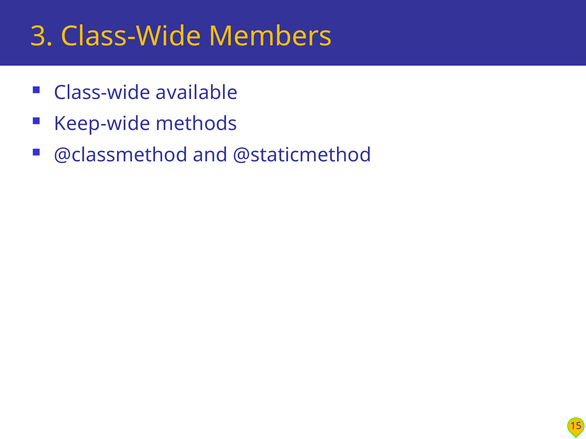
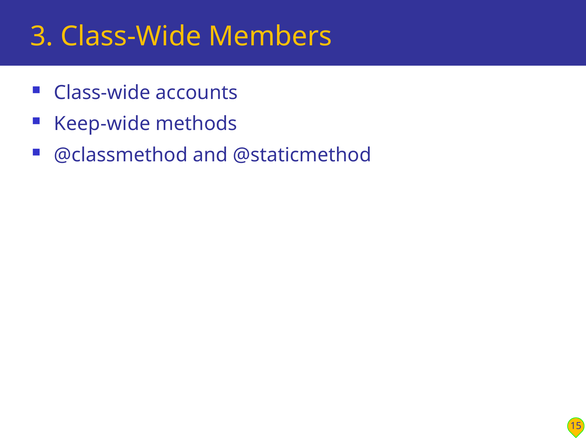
available: available -> accounts
